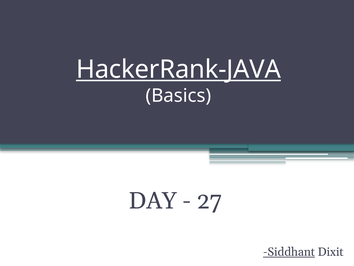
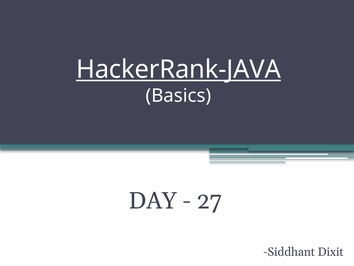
Siddhant underline: present -> none
